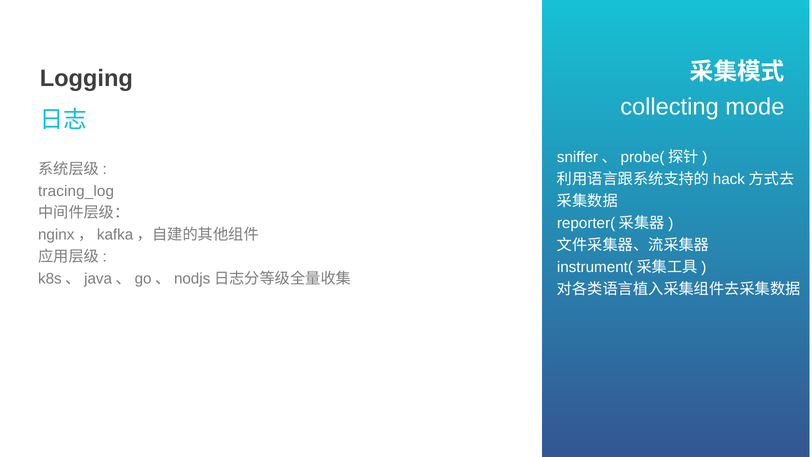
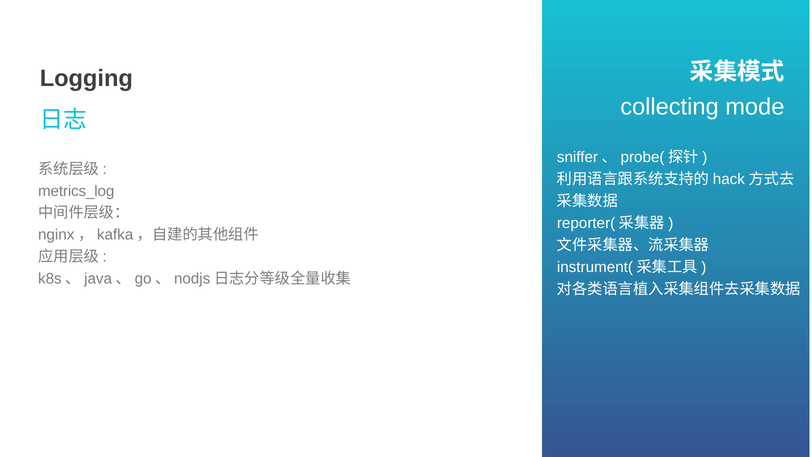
tracing_log: tracing_log -> metrics_log
